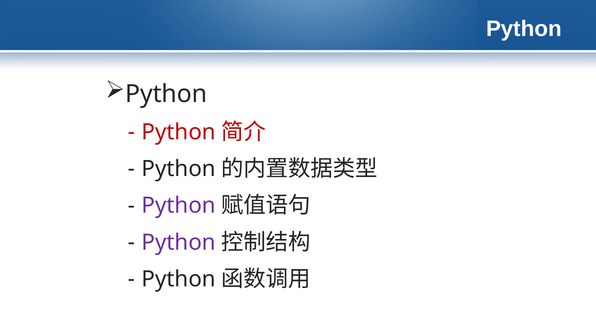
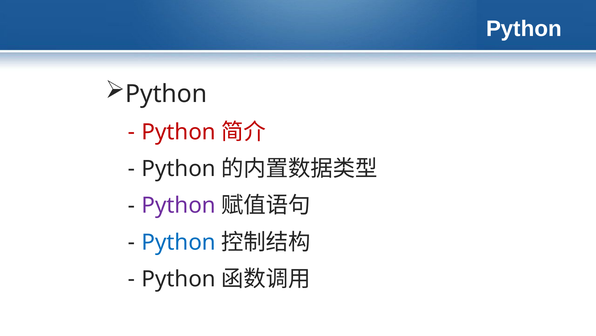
Python at (179, 242) colour: purple -> blue
